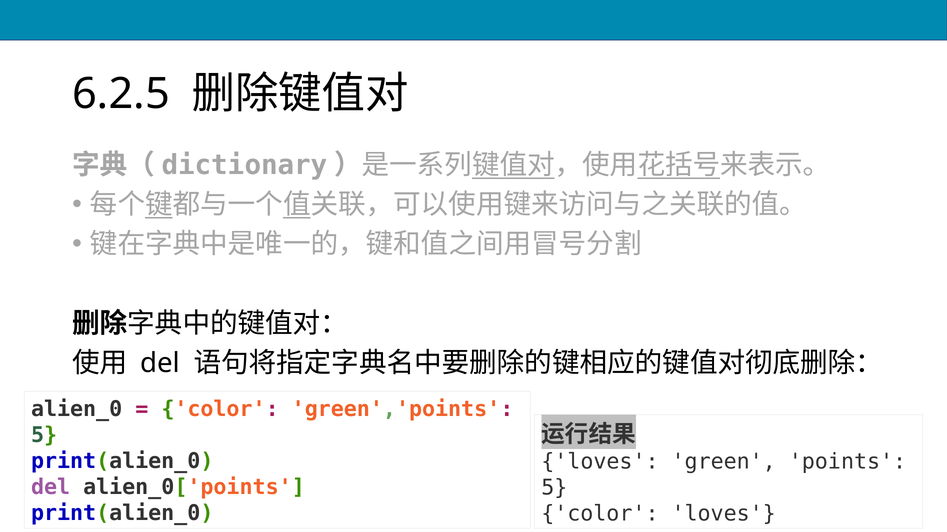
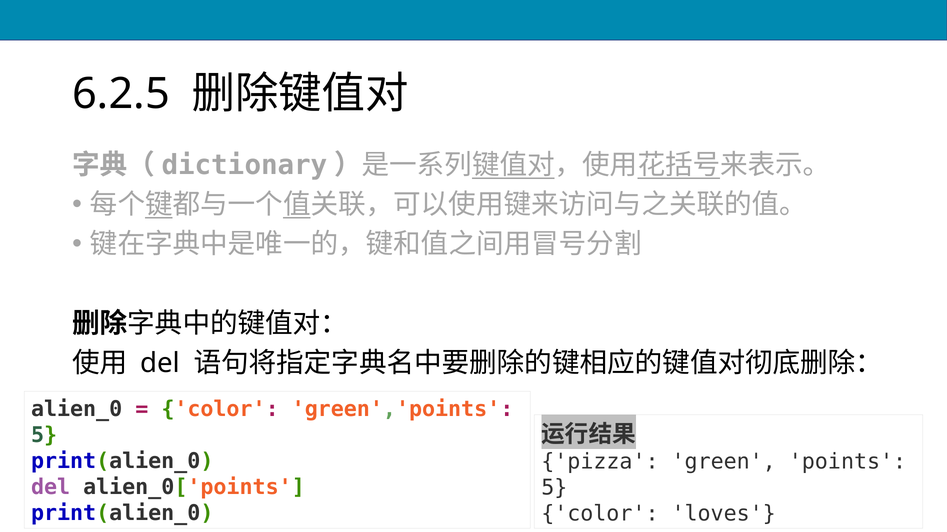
loves at (600, 462): loves -> pizza
